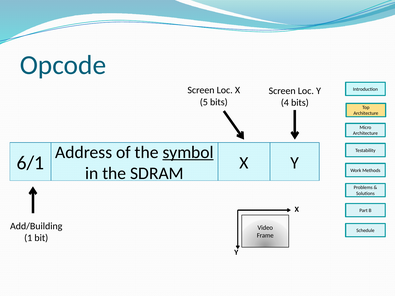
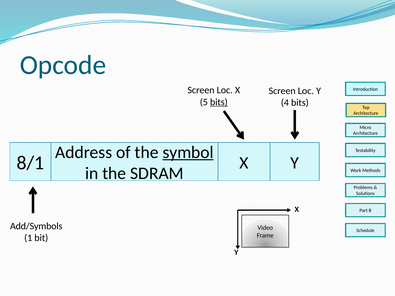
bits at (219, 102) underline: none -> present
6/1: 6/1 -> 8/1
Add/Building: Add/Building -> Add/Symbols
